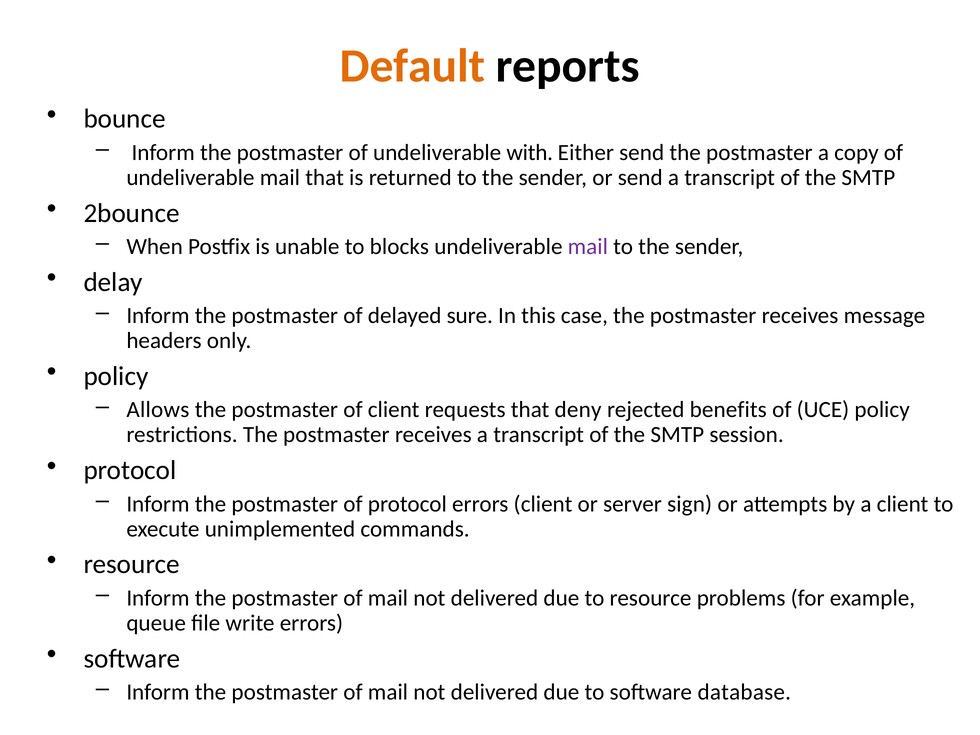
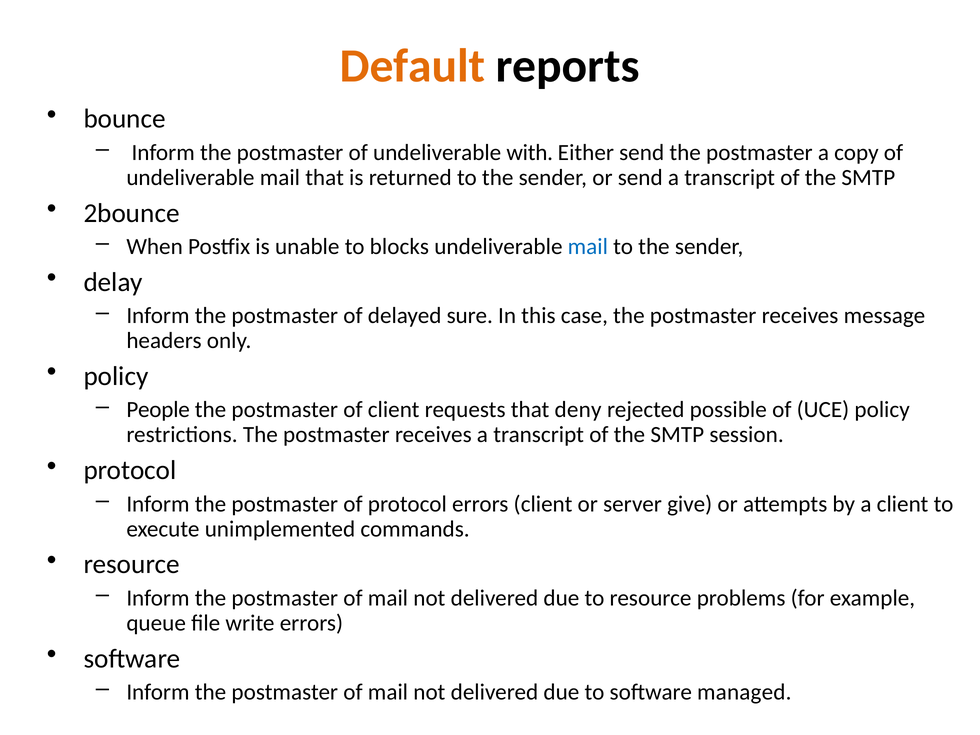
mail at (588, 247) colour: purple -> blue
Allows: Allows -> People
benefits: benefits -> possible
sign: sign -> give
database: database -> managed
